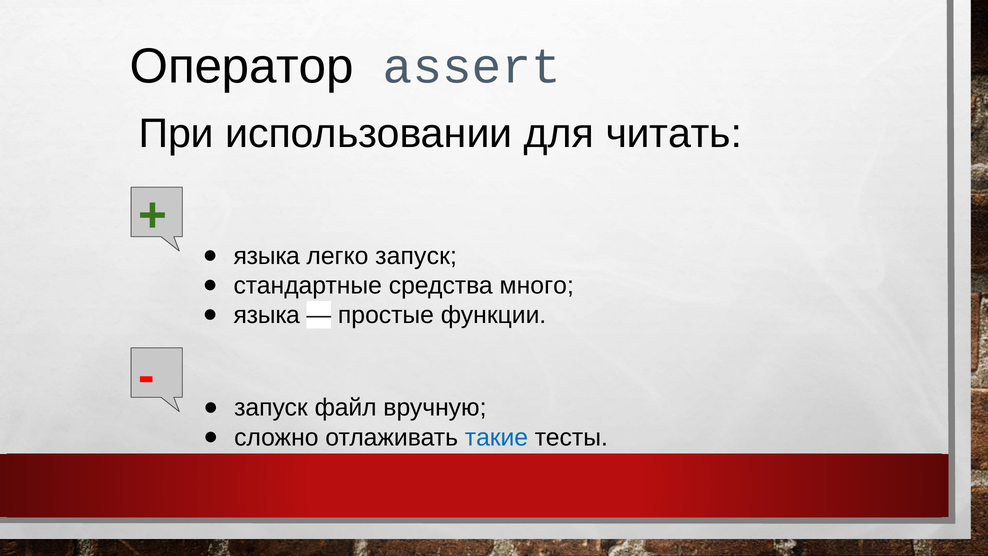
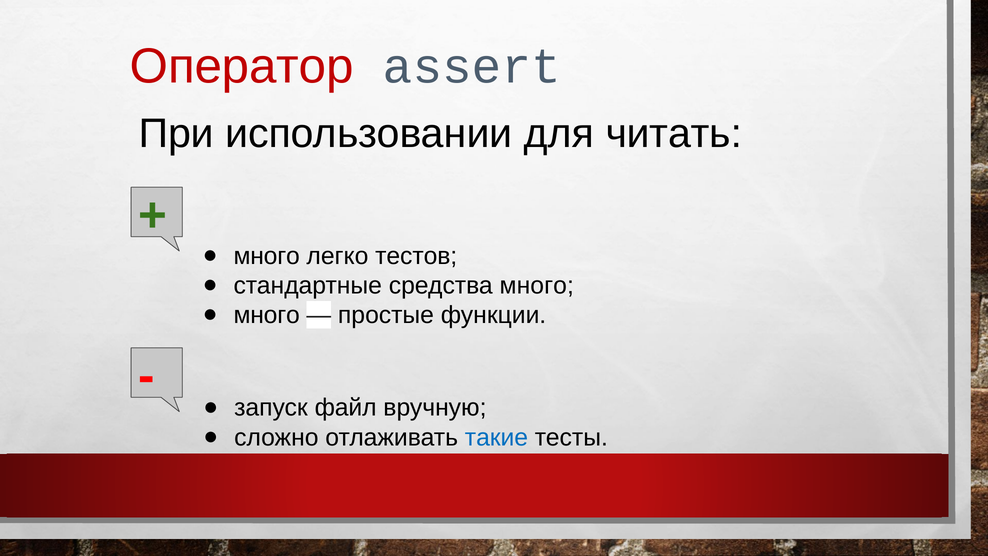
Оператор colour: black -> red
языка at (267, 256): языка -> много
легко запуск: запуск -> тестов
языка at (267, 315): языка -> много
